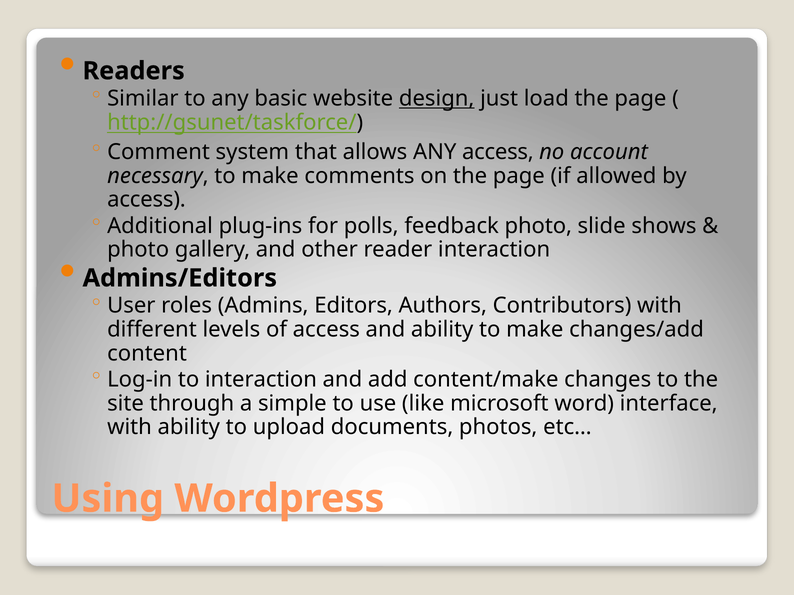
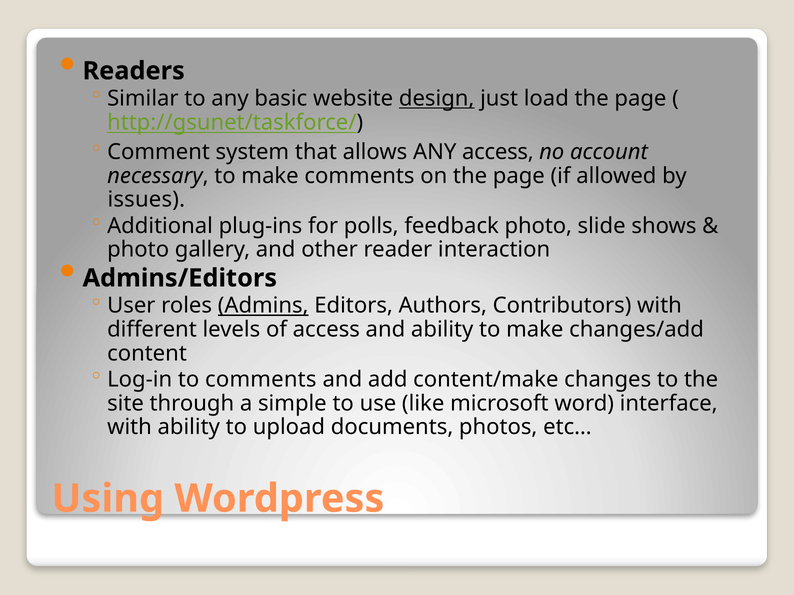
access at (146, 200): access -> issues
Admins underline: none -> present
to interaction: interaction -> comments
